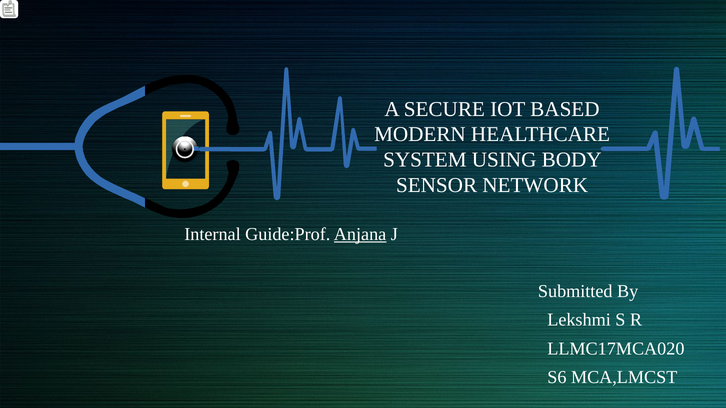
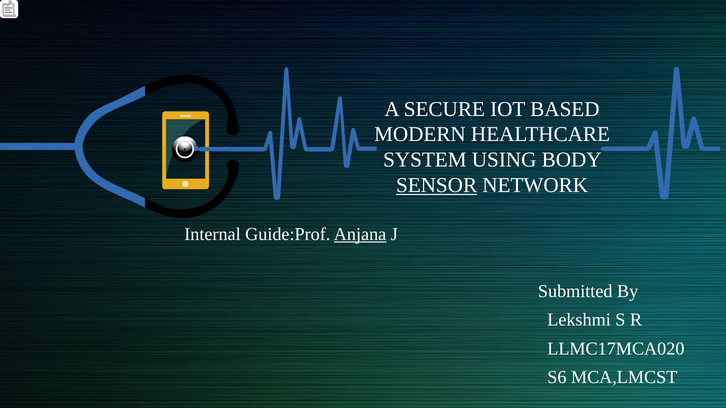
SENSOR underline: none -> present
